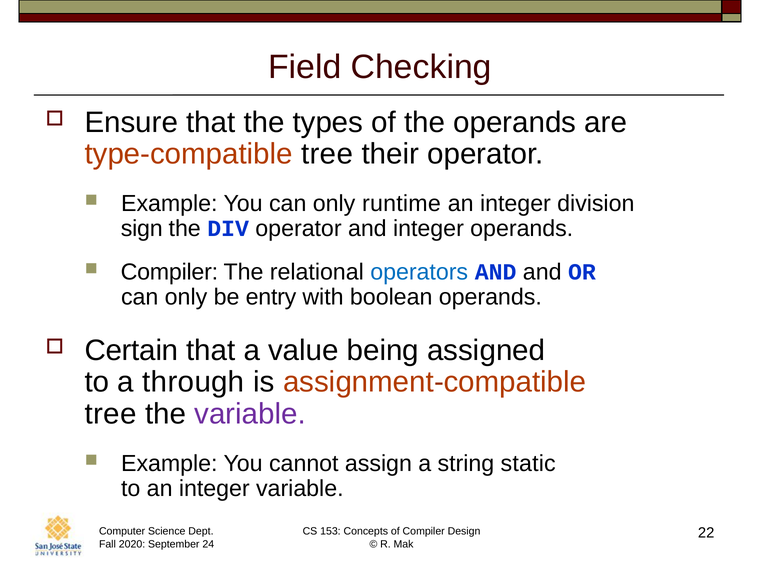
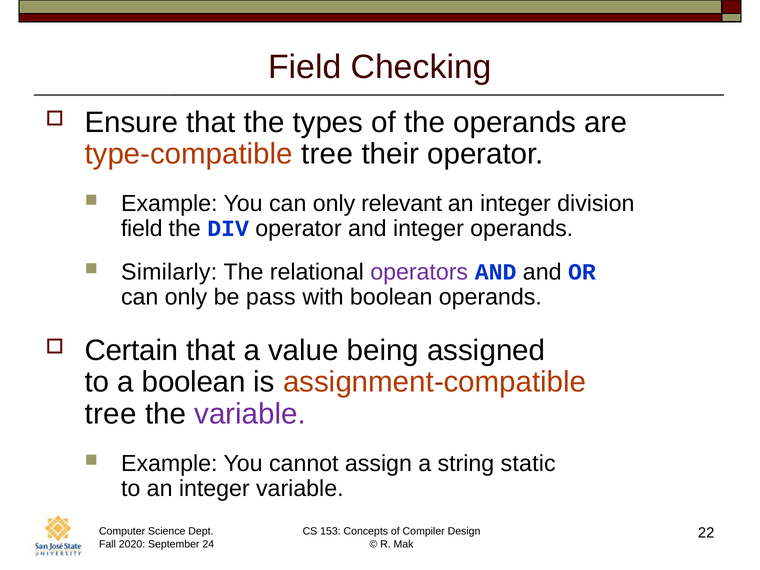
runtime: runtime -> relevant
sign at (142, 229): sign -> field
Compiler at (169, 272): Compiler -> Similarly
operators colour: blue -> purple
entry: entry -> pass
a through: through -> boolean
